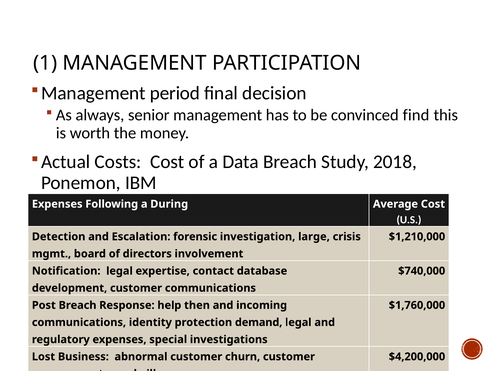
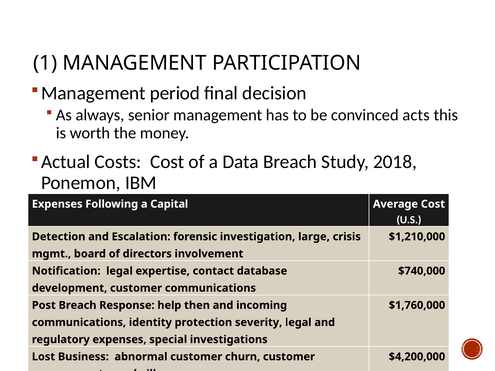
find: find -> acts
During: During -> Capital
demand: demand -> severity
